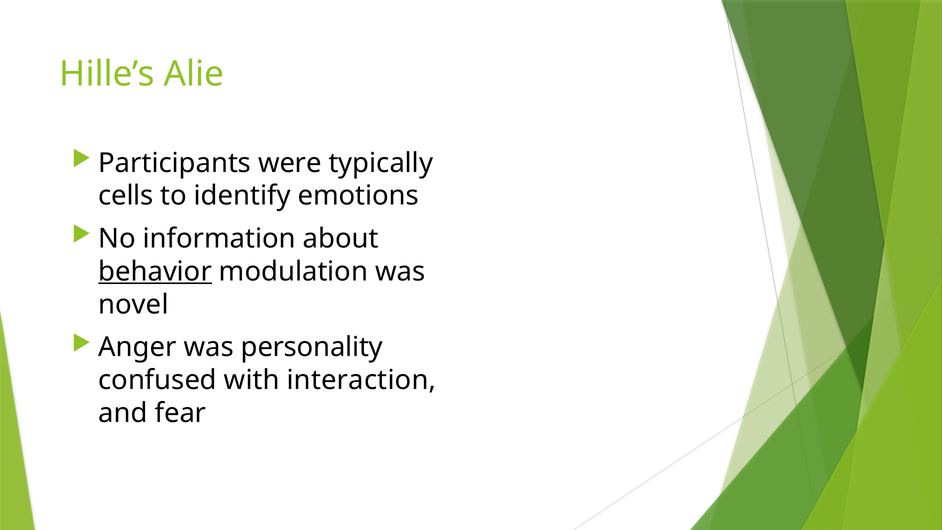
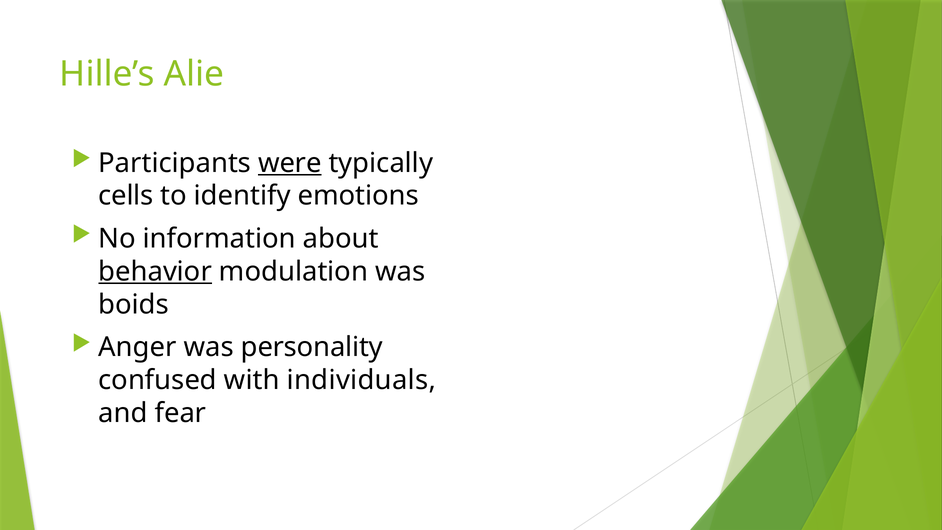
were underline: none -> present
novel: novel -> boids
interaction: interaction -> individuals
